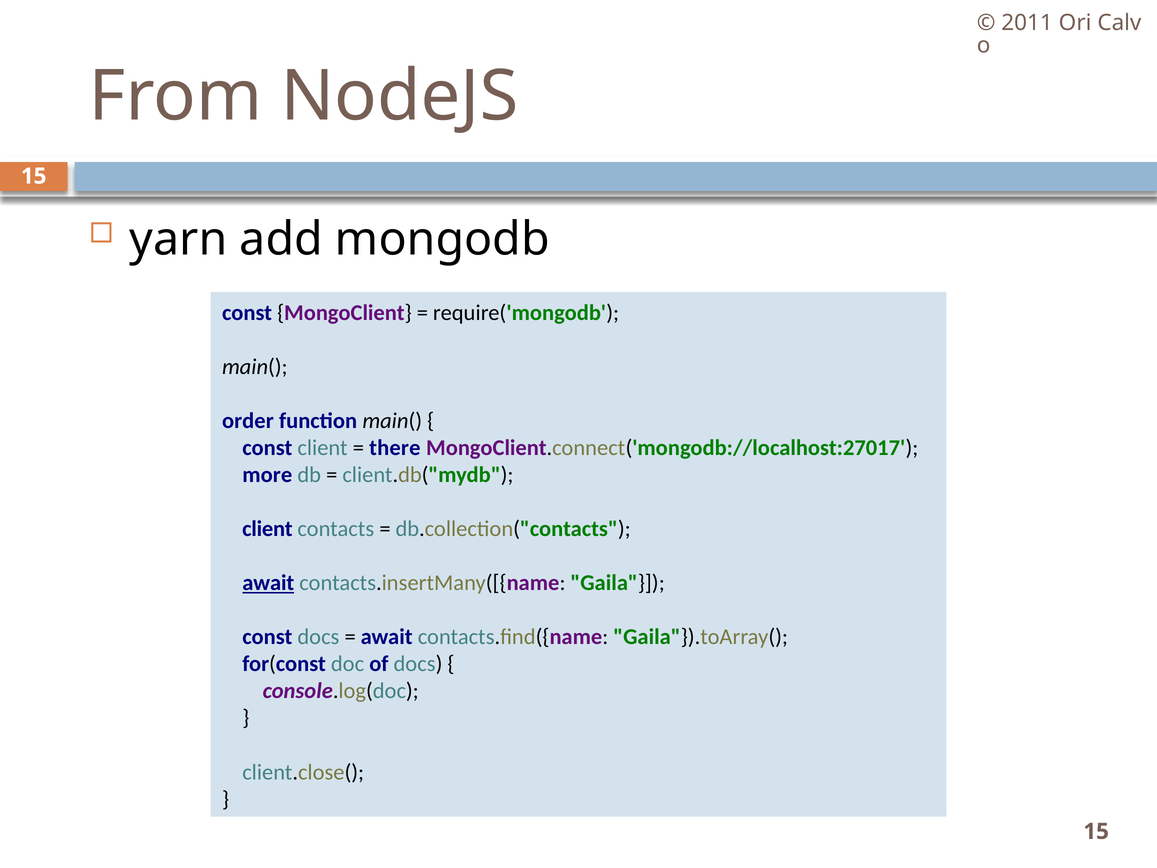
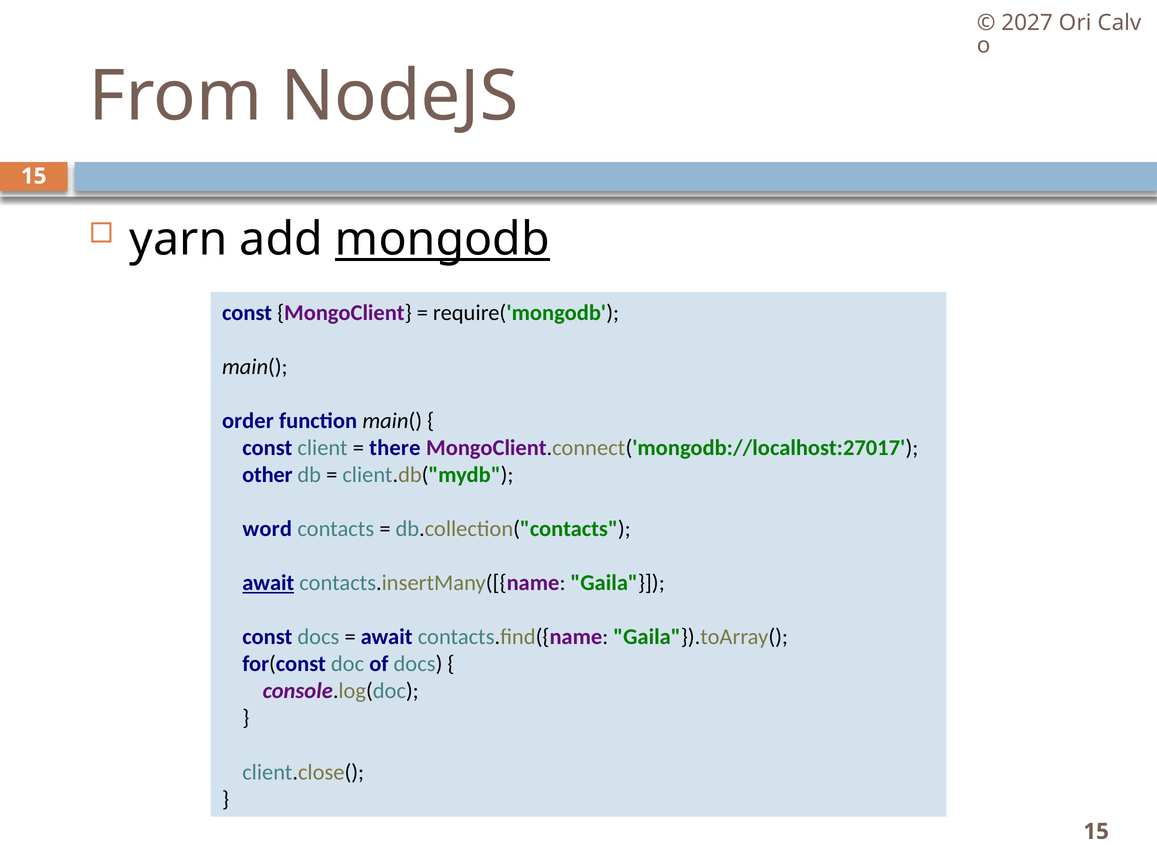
2011: 2011 -> 2027
mongodb underline: none -> present
more: more -> other
client at (267, 529): client -> word
